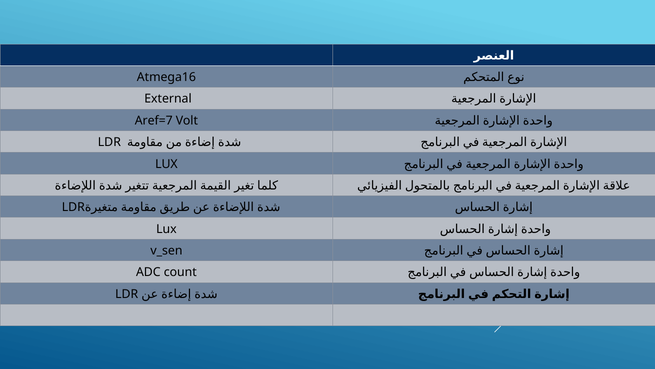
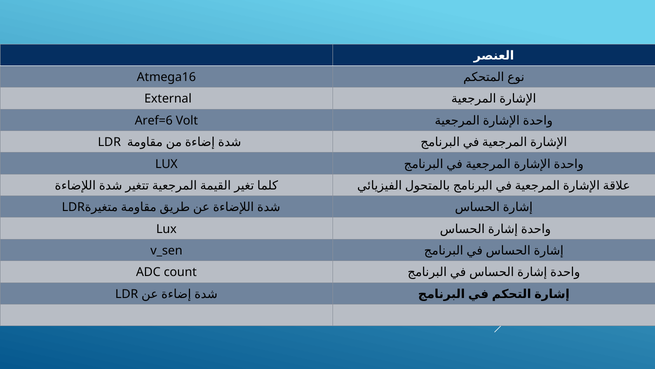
Aref=7: Aref=7 -> Aref=6
